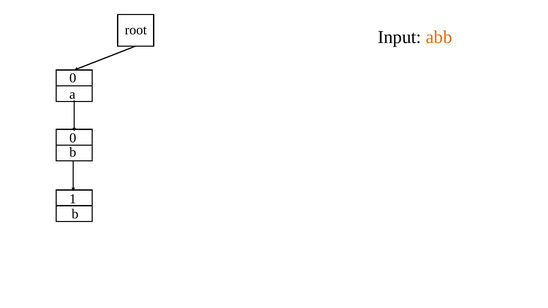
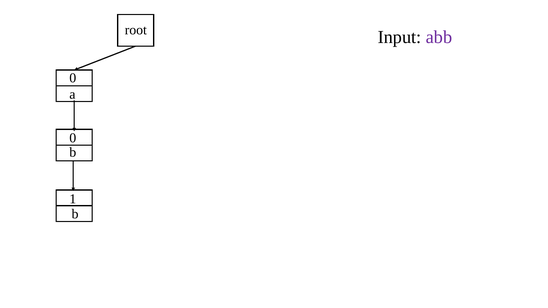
abb colour: orange -> purple
